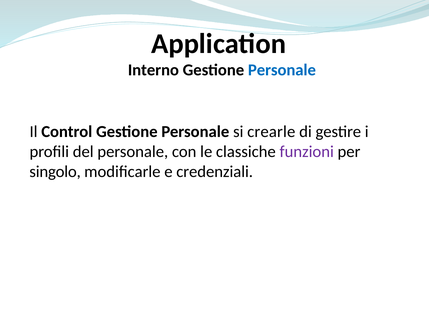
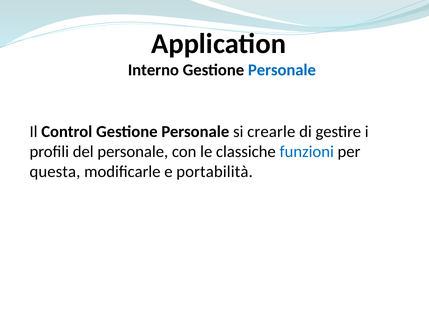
funzioni colour: purple -> blue
singolo: singolo -> questa
credenziali: credenziali -> portabilità
